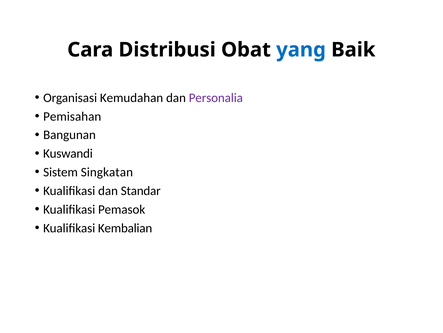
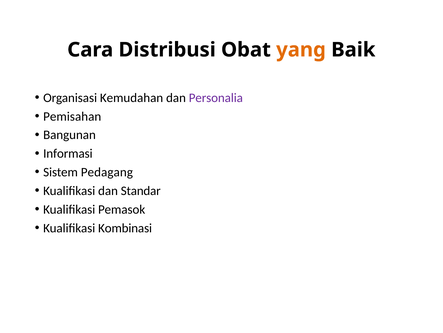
yang colour: blue -> orange
Kuswandi: Kuswandi -> Informasi
Singkatan: Singkatan -> Pedagang
Kembalian: Kembalian -> Kombinasi
